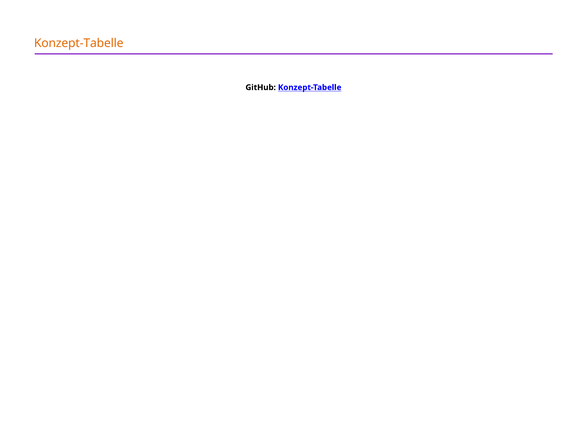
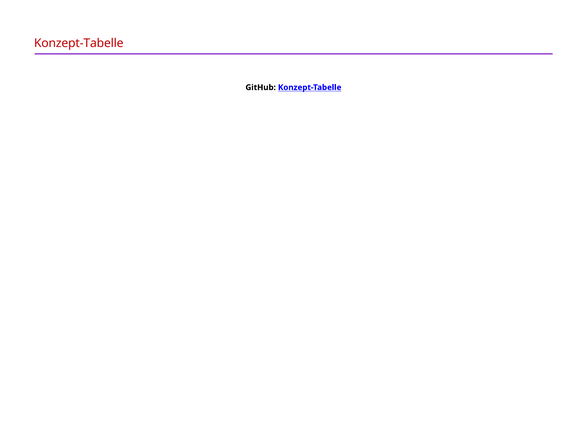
Konzept-Tabelle at (79, 43) colour: orange -> red
